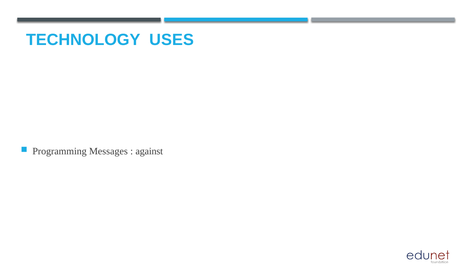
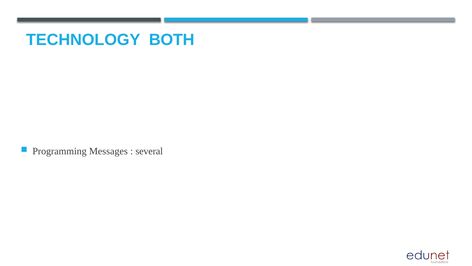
USES: USES -> BOTH
against: against -> several
